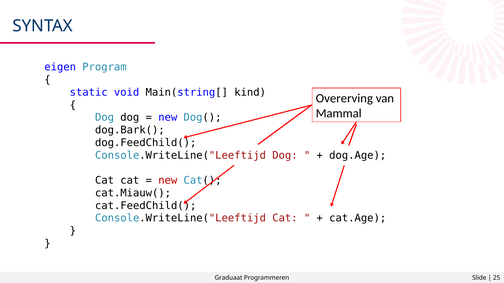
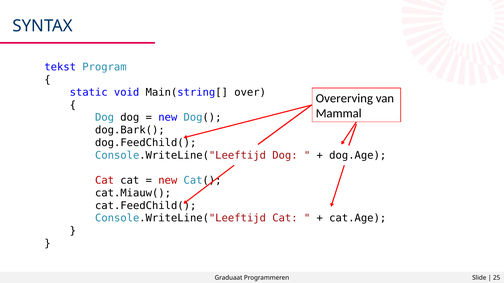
eigen: eigen -> tekst
kind: kind -> over
Cat at (105, 181) colour: black -> red
